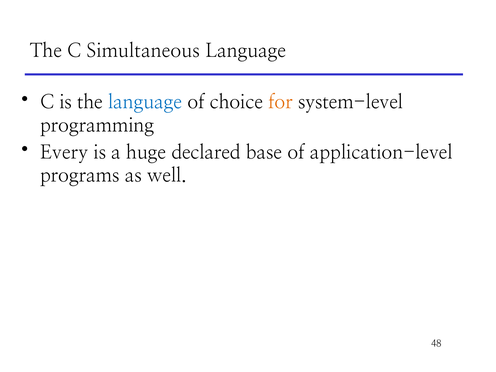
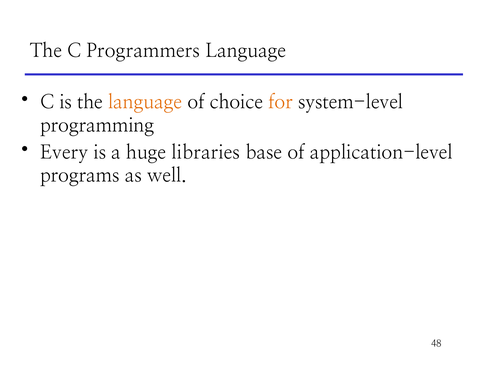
Simultaneous: Simultaneous -> Programmers
language at (145, 102) colour: blue -> orange
declared: declared -> libraries
